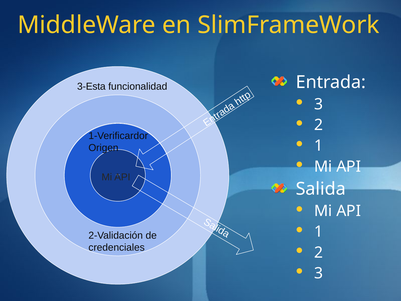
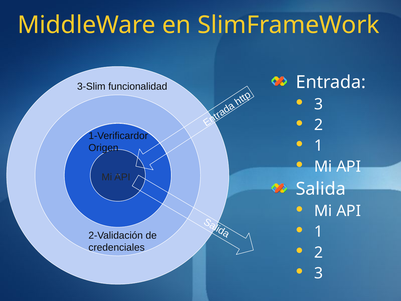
3-Esta: 3-Esta -> 3-Slim
